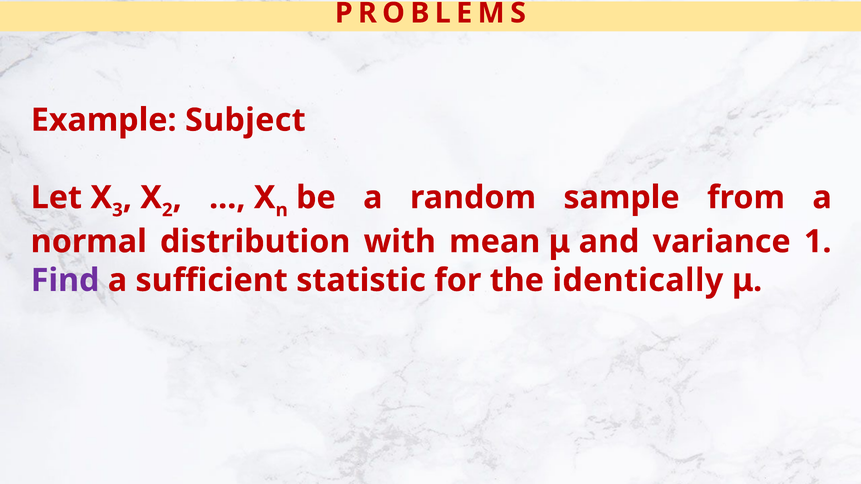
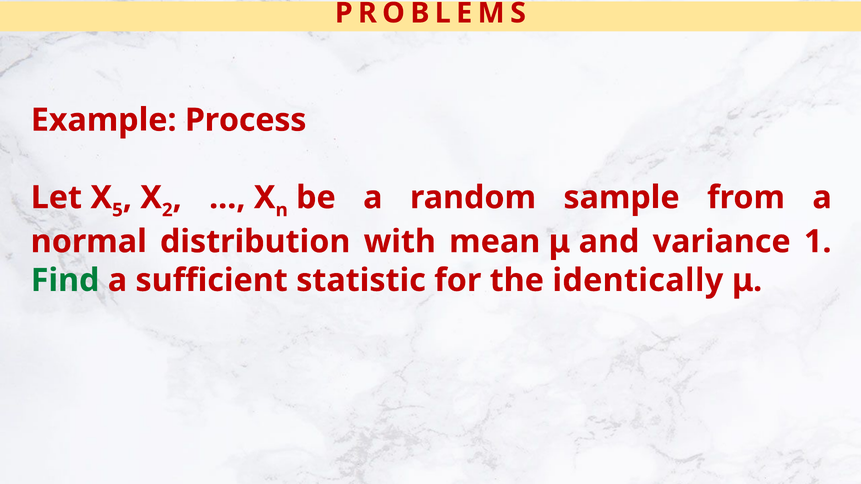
Subject: Subject -> Process
3: 3 -> 5
Find colour: purple -> green
